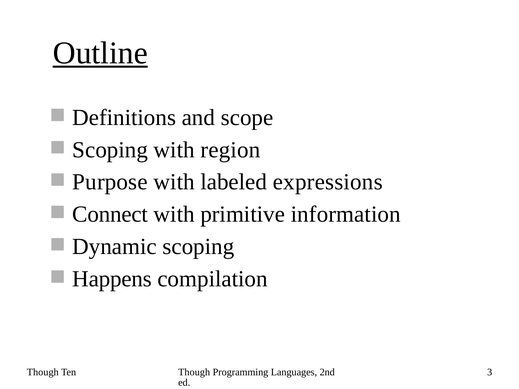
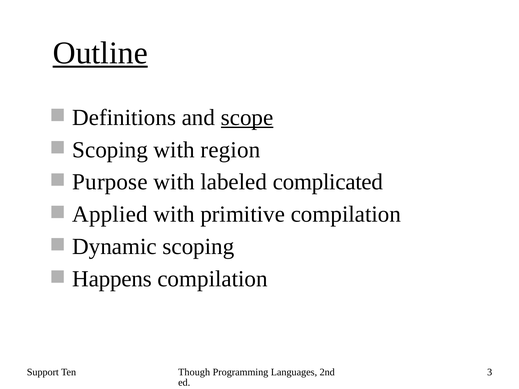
scope underline: none -> present
expressions: expressions -> complicated
Connect: Connect -> Applied
primitive information: information -> compilation
Though at (43, 373): Though -> Support
